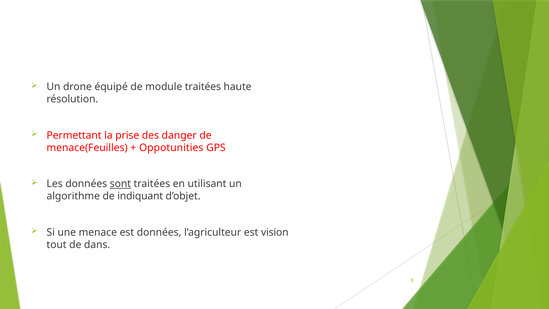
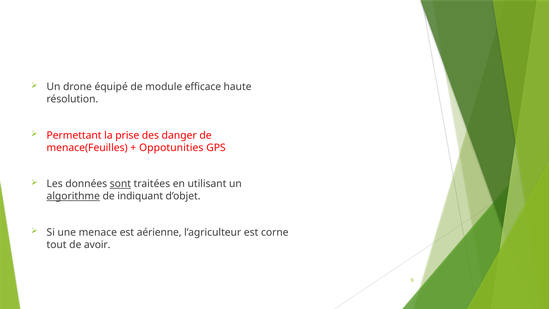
module traitées: traitées -> efficace
algorithme underline: none -> present
est données: données -> aérienne
vision: vision -> corne
dans: dans -> avoir
